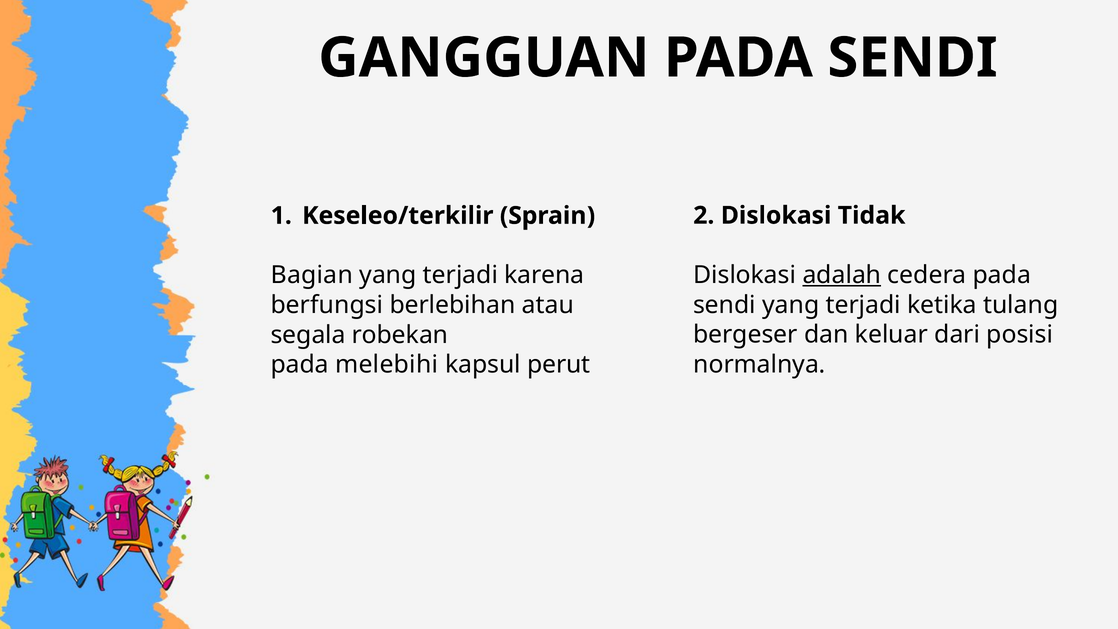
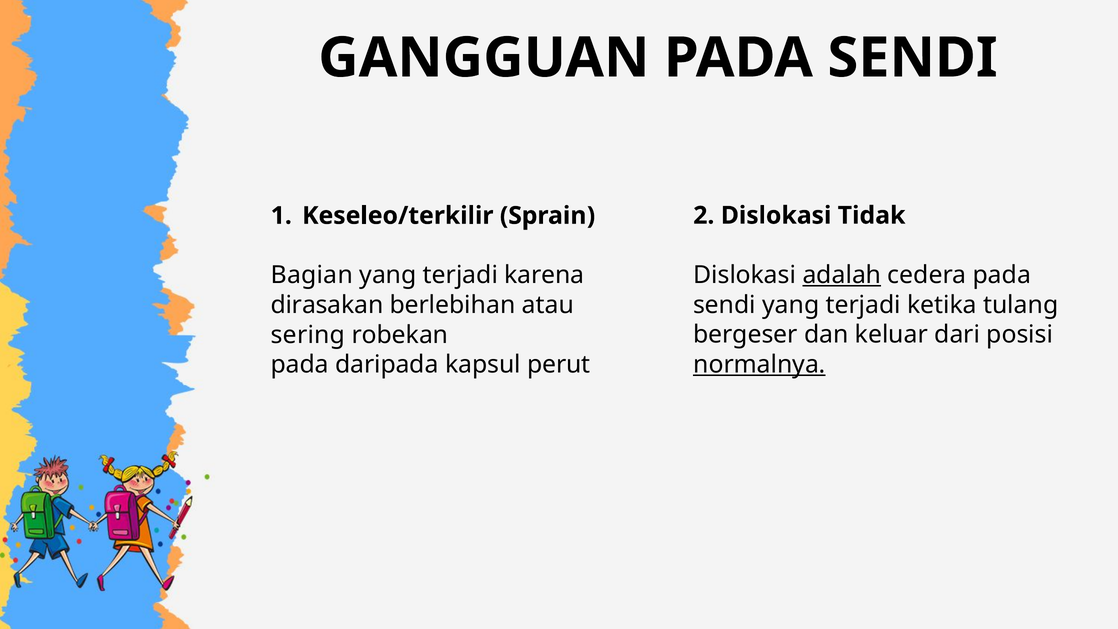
berfungsi: berfungsi -> dirasakan
segala: segala -> sering
normalnya underline: none -> present
melebihi: melebihi -> daripada
